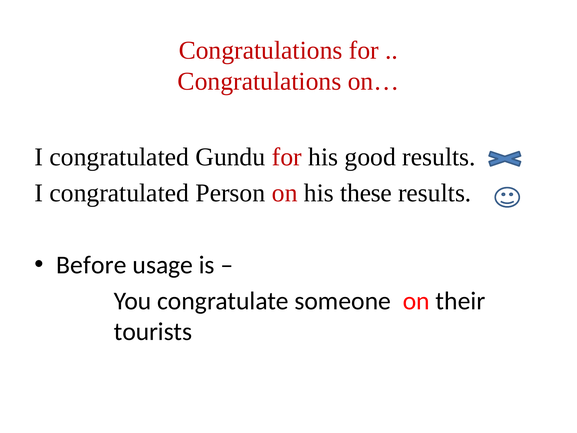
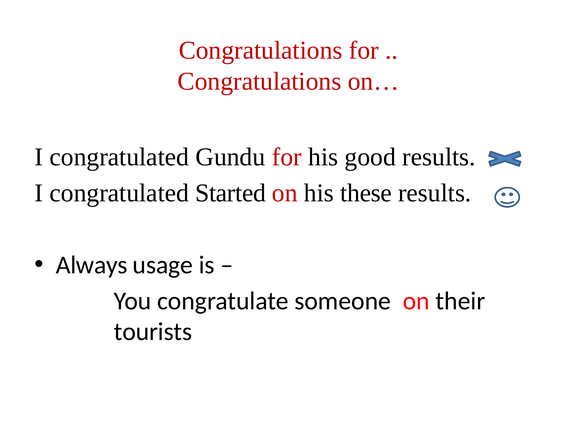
Person: Person -> Started
Before: Before -> Always
